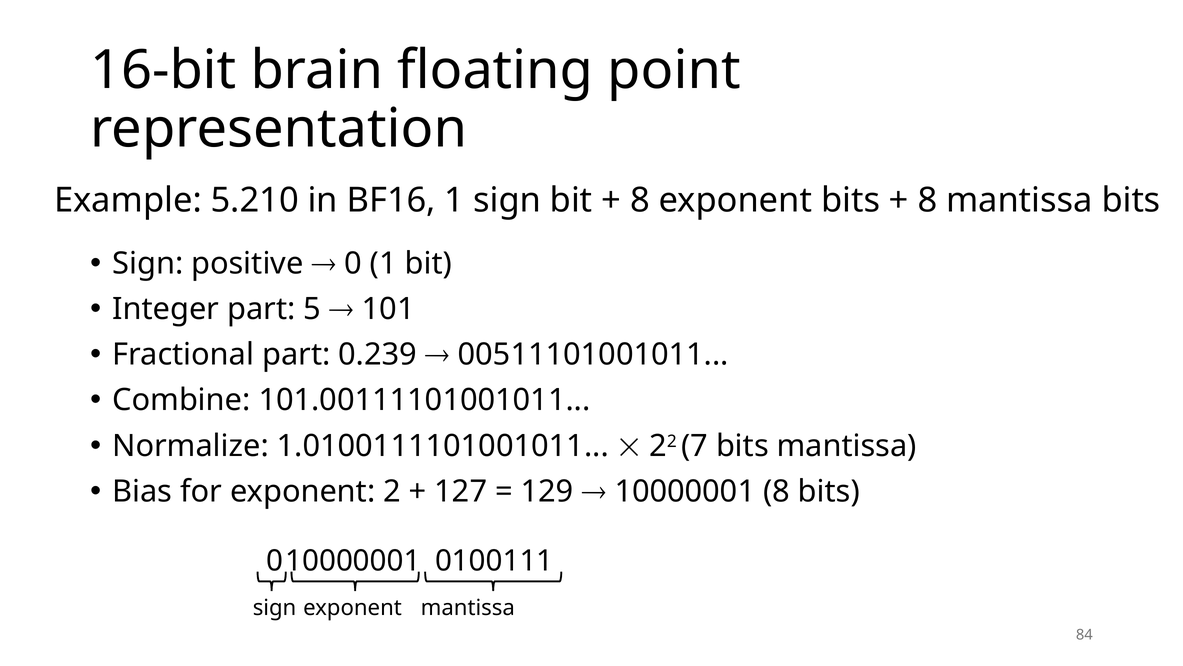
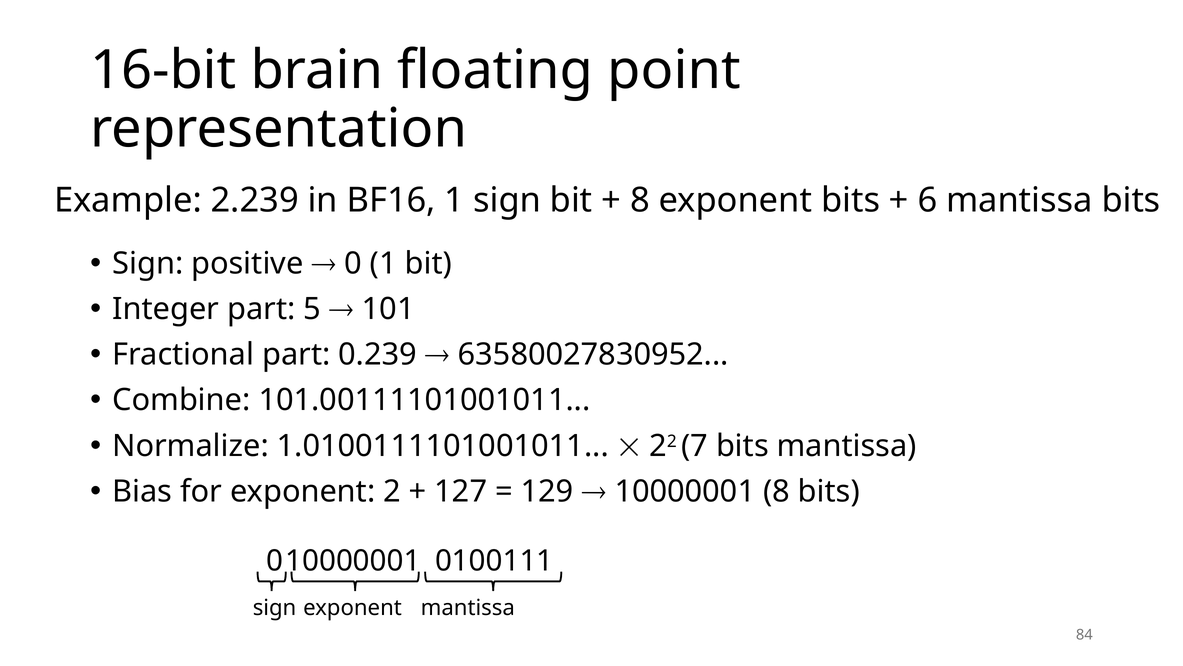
5.210: 5.210 -> 2.239
8 at (927, 200): 8 -> 6
00511101001011: 00511101001011 -> 63580027830952
